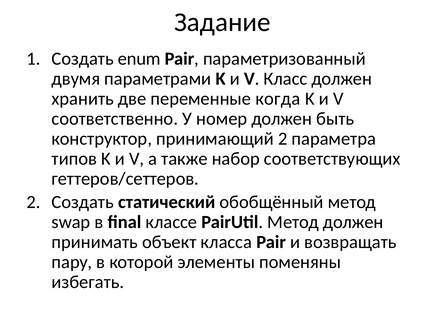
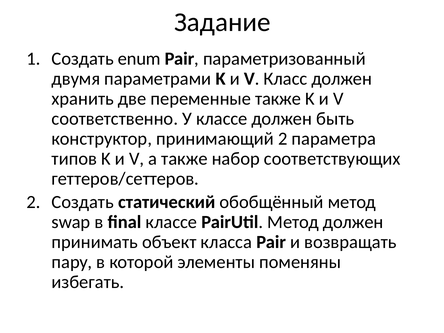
переменные когда: когда -> также
У номер: номер -> классе
